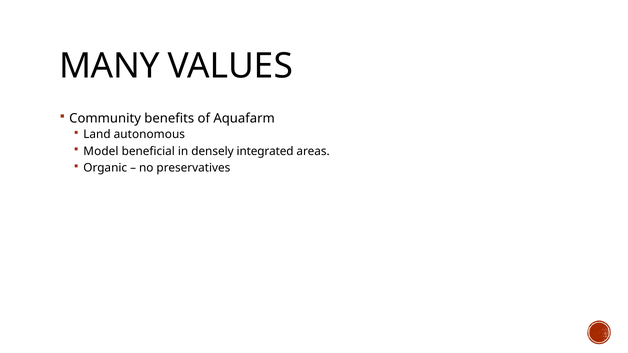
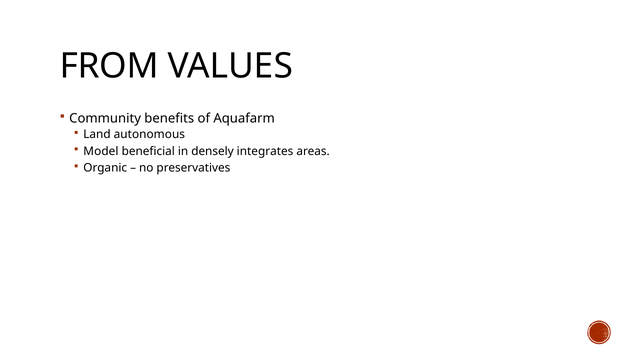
MANY: MANY -> FROM
integrated: integrated -> integrates
